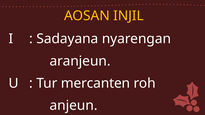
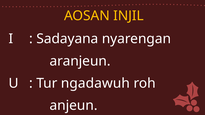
mercanten: mercanten -> ngadawuh
